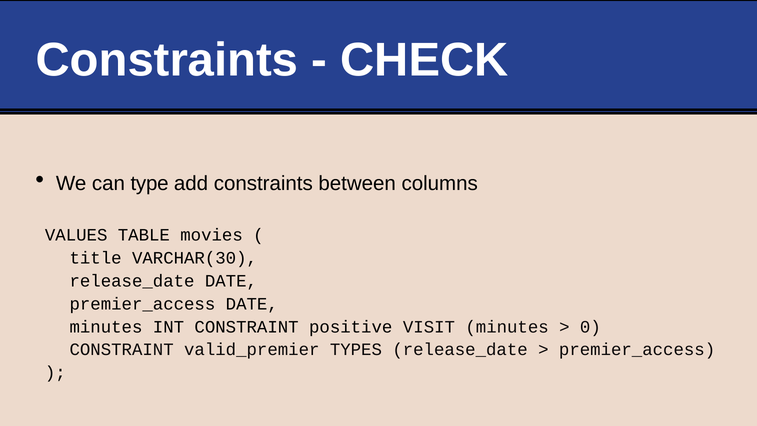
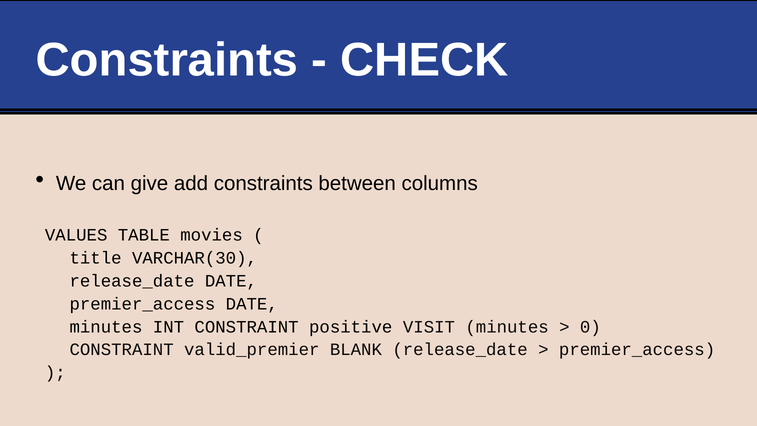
type: type -> give
TYPES: TYPES -> BLANK
